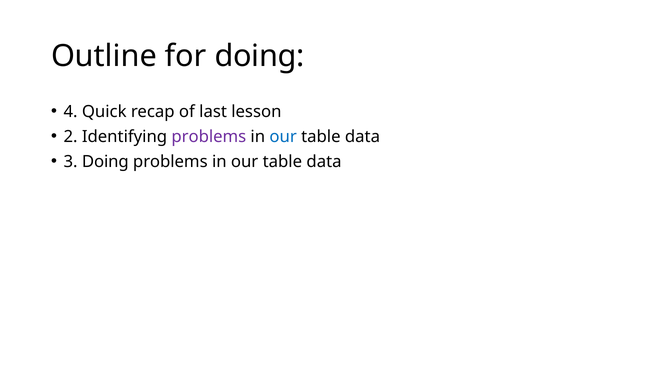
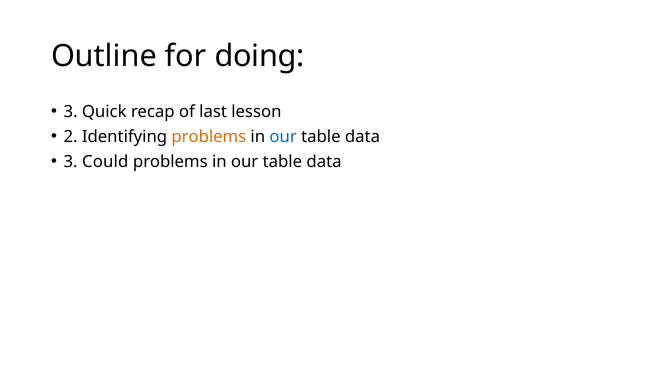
4 at (71, 112): 4 -> 3
problems at (209, 137) colour: purple -> orange
3 Doing: Doing -> Could
